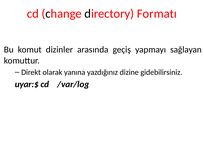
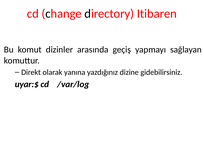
Formatı: Formatı -> Itibaren
